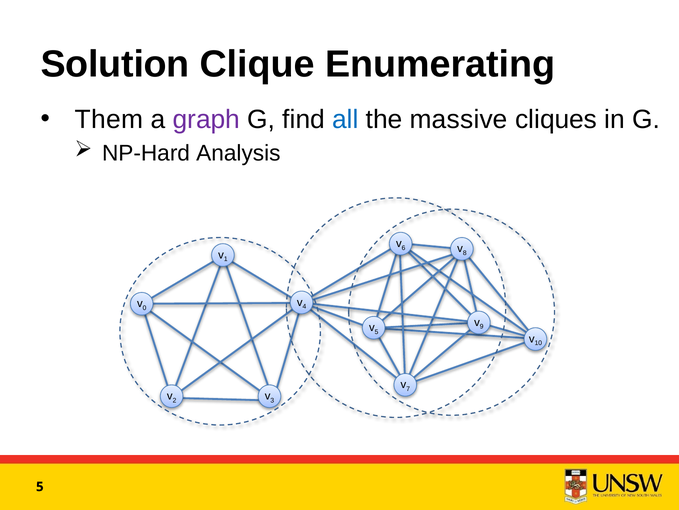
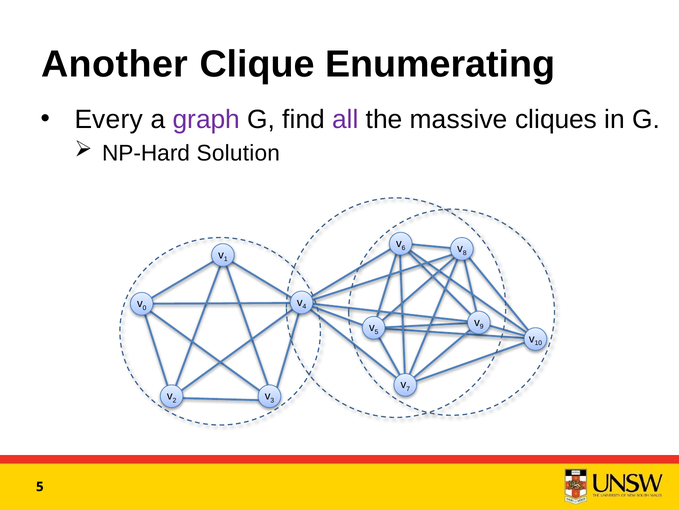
Solution: Solution -> Another
Them: Them -> Every
all colour: blue -> purple
Analysis: Analysis -> Solution
